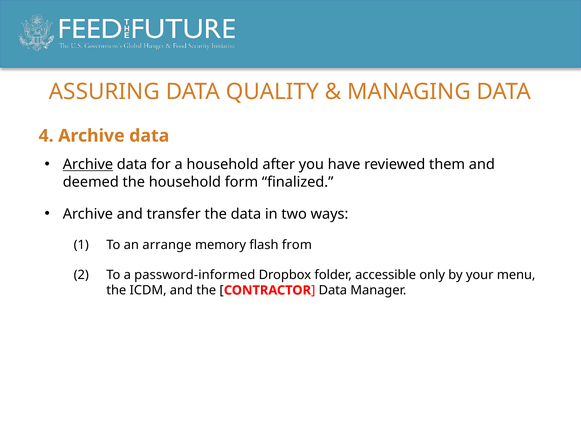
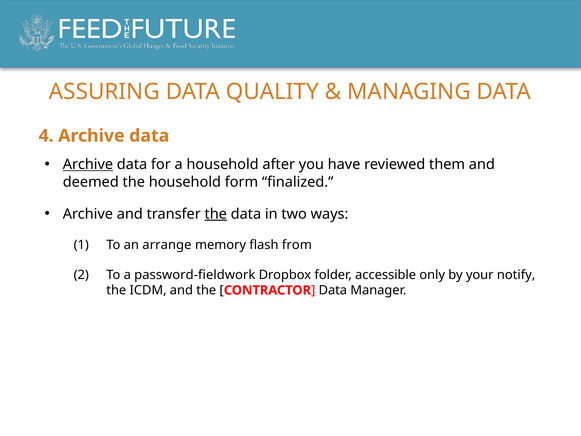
the at (216, 214) underline: none -> present
password-informed: password-informed -> password-fieldwork
menu: menu -> notify
